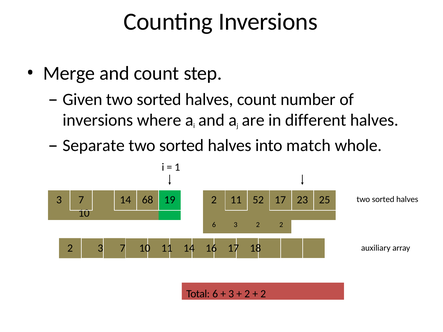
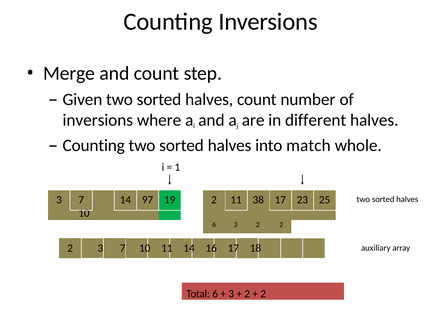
Separate at (94, 145): Separate -> Counting
68: 68 -> 97
52: 52 -> 38
